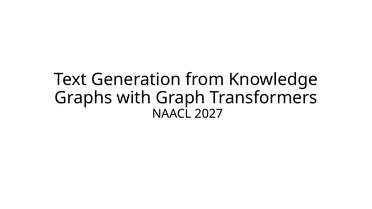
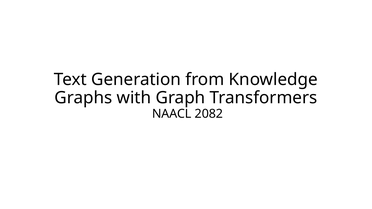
2027: 2027 -> 2082
